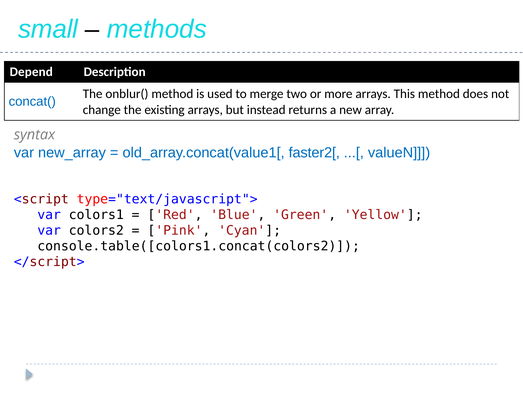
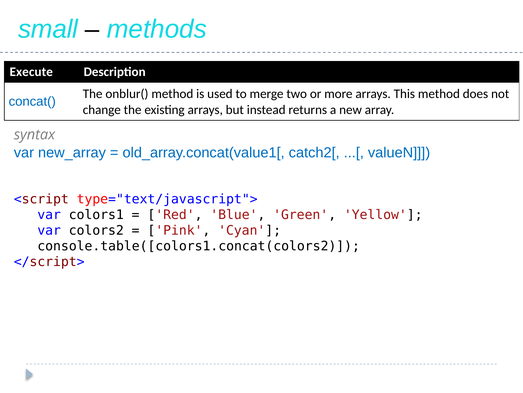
Depend: Depend -> Execute
faster2[: faster2[ -> catch2[
